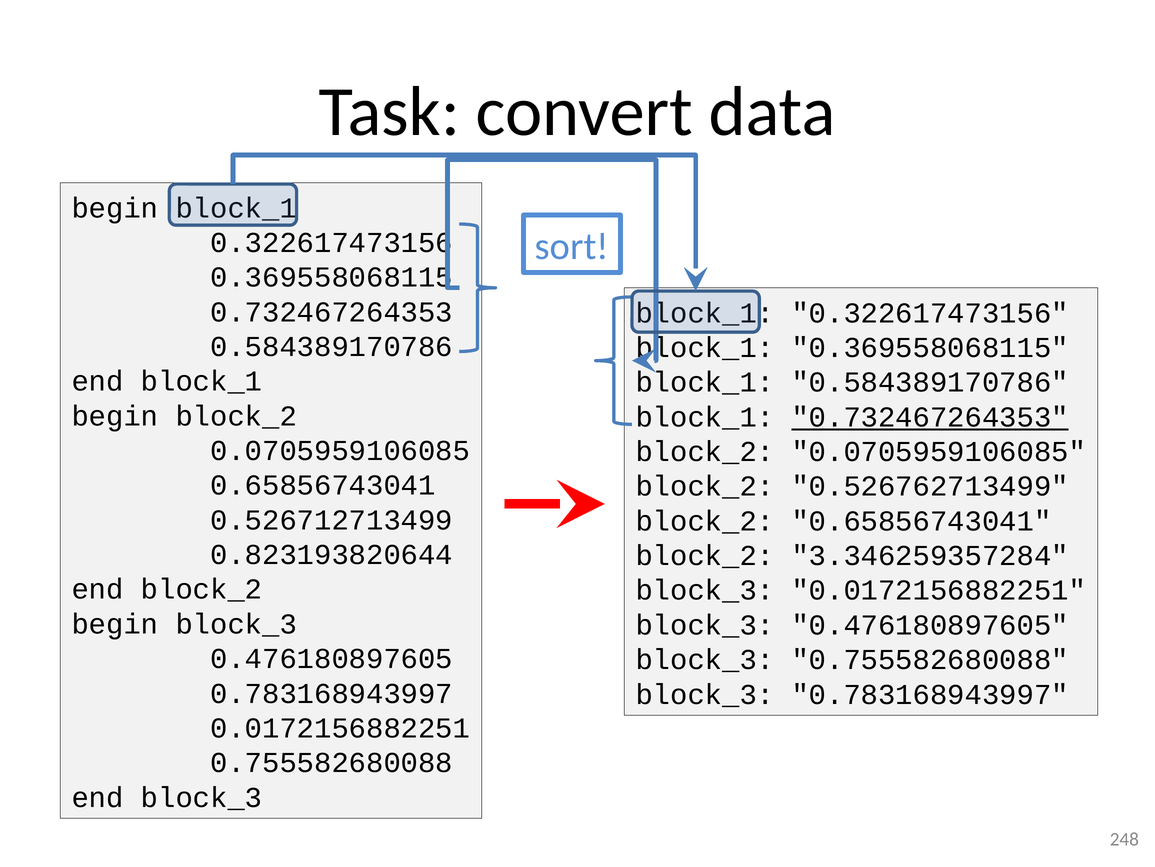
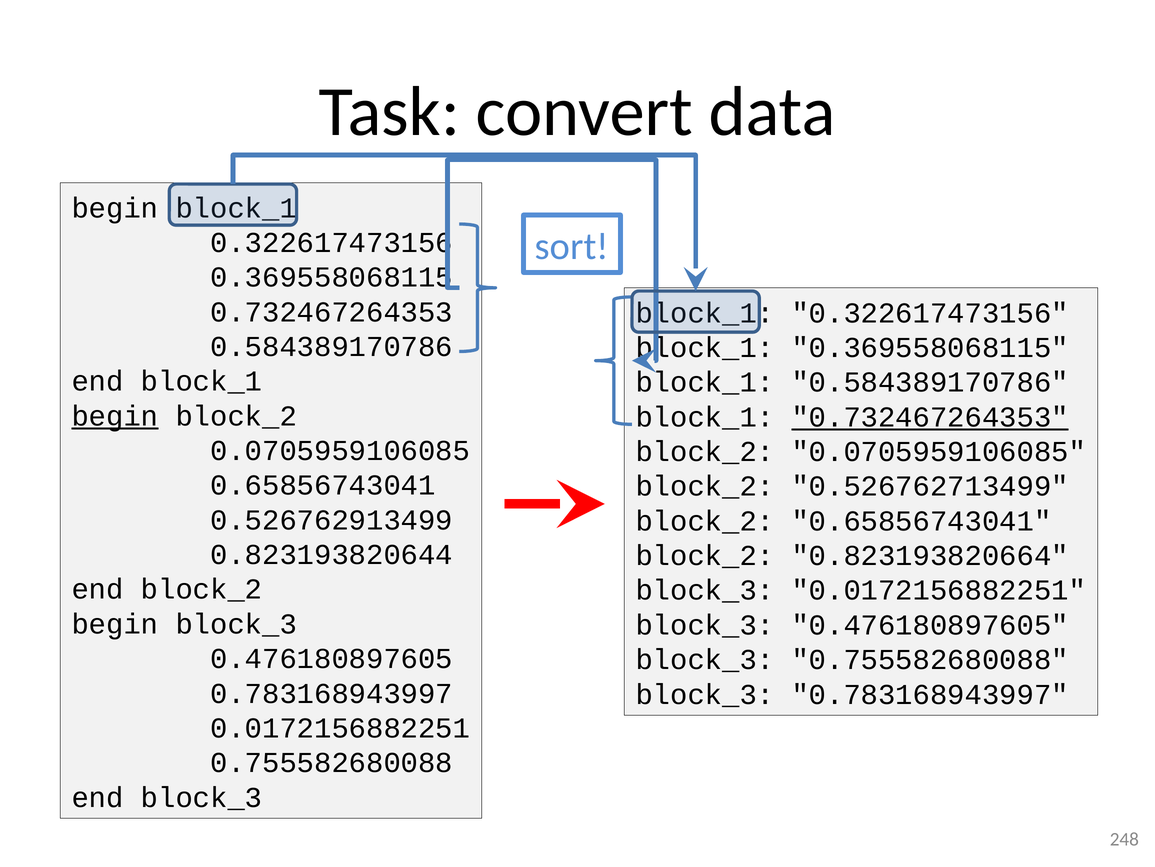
begin at (115, 416) underline: none -> present
0.526712713499: 0.526712713499 -> 0.526762913499
3.346259357284: 3.346259357284 -> 0.823193820664
